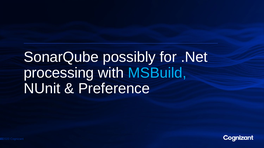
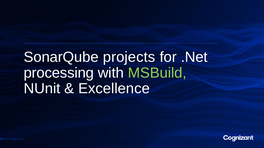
possibly: possibly -> projects
MSBuild colour: light blue -> light green
Preference: Preference -> Excellence
